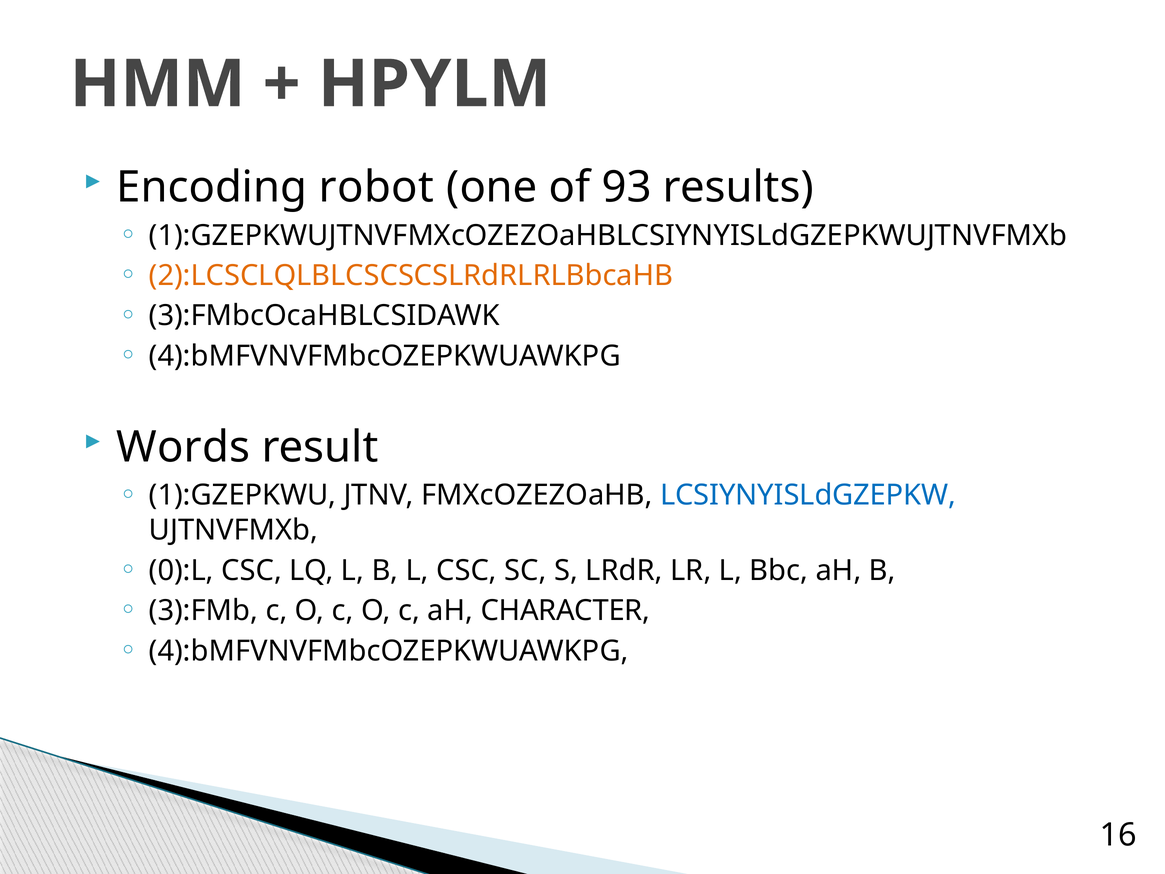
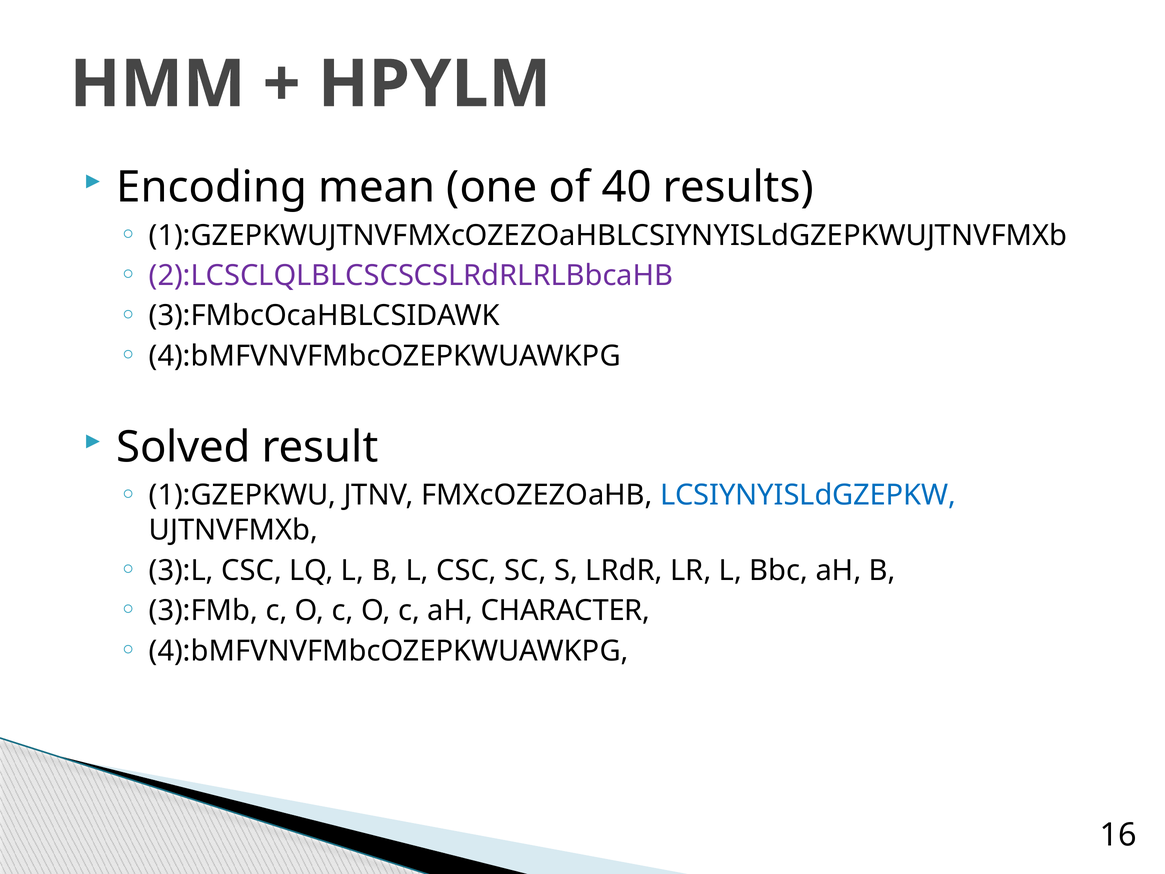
robot: robot -> mean
93: 93 -> 40
2):LCSCLQLBLCSCSCSLRdRLRLBbcaHB colour: orange -> purple
Words: Words -> Solved
0):L: 0):L -> 3):L
